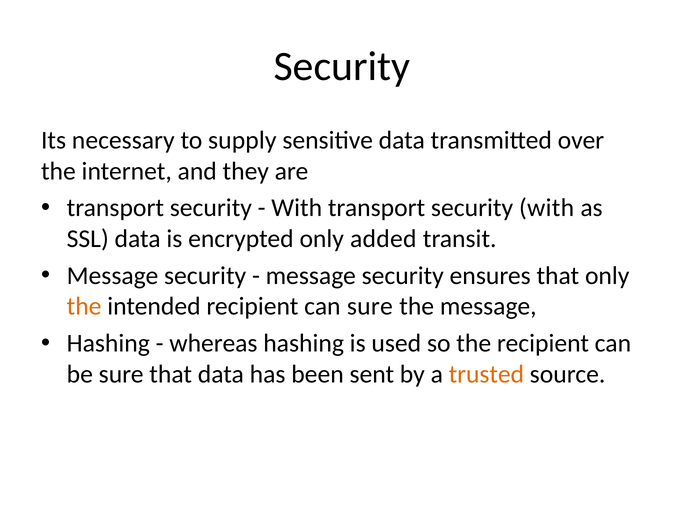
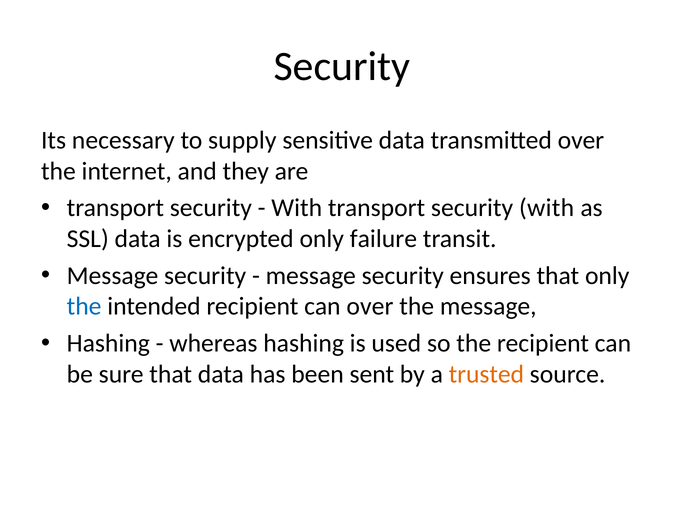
added: added -> failure
the at (84, 307) colour: orange -> blue
can sure: sure -> over
